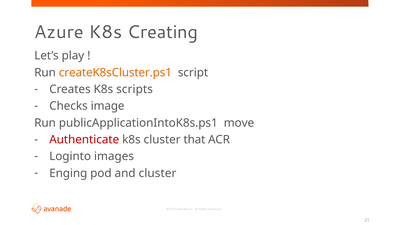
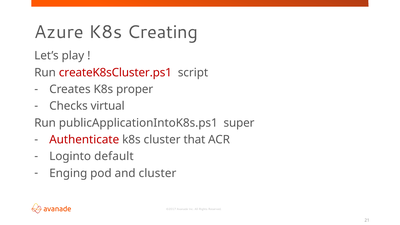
createK8sCluster.ps1 colour: orange -> red
scripts: scripts -> proper
image: image -> virtual
move: move -> super
images: images -> default
